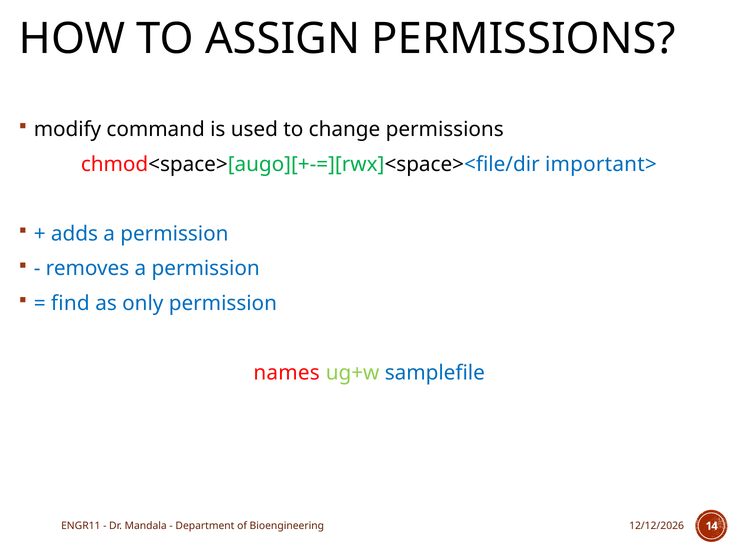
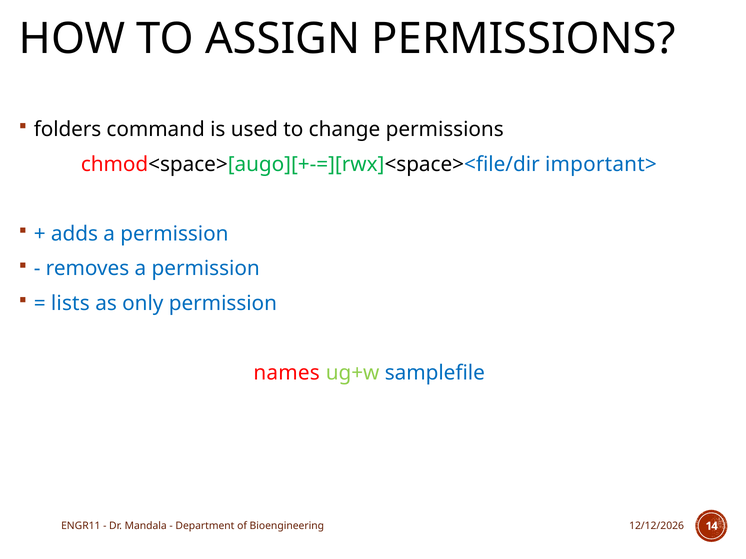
modify: modify -> folders
find: find -> lists
